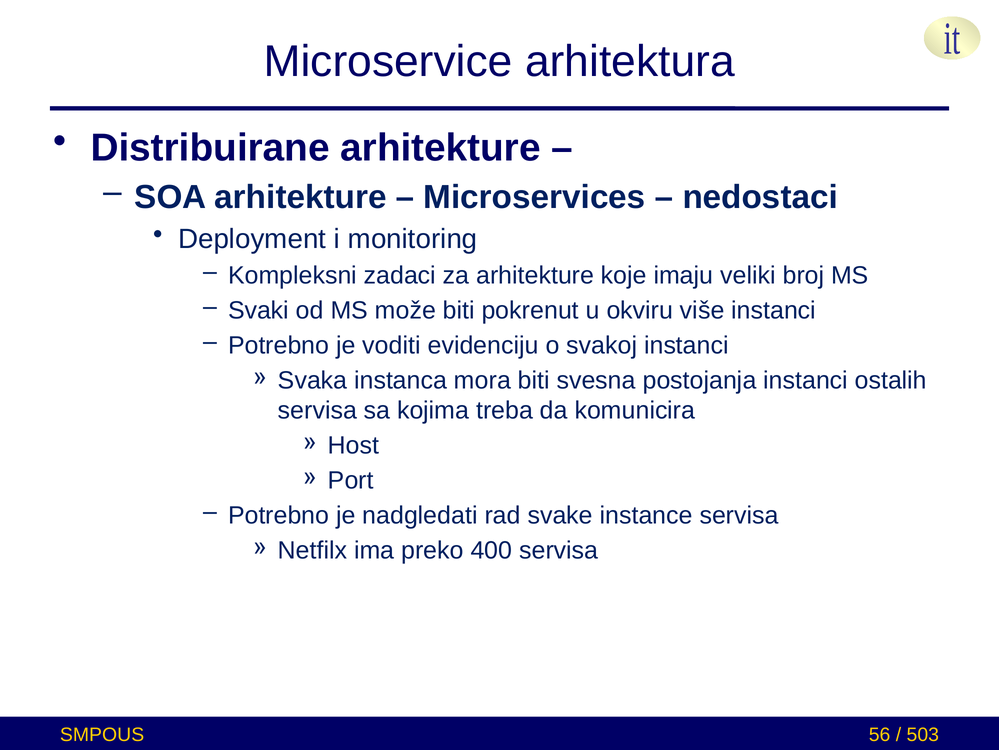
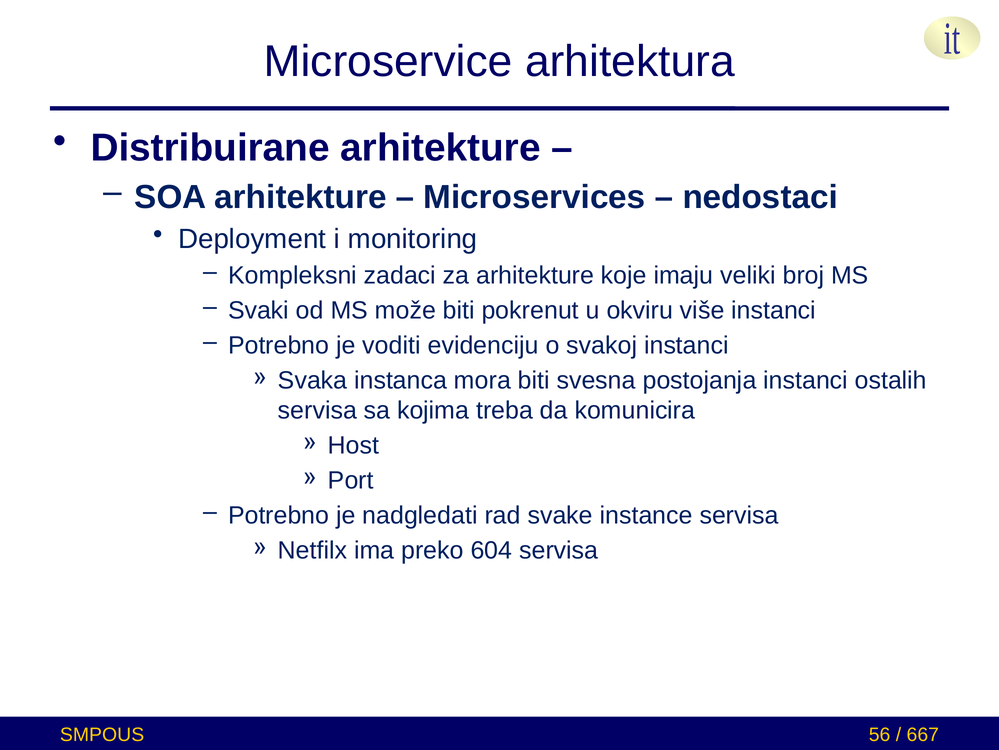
400: 400 -> 604
503: 503 -> 667
